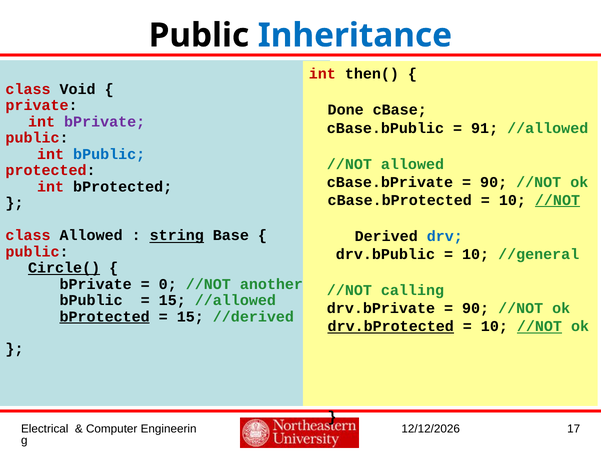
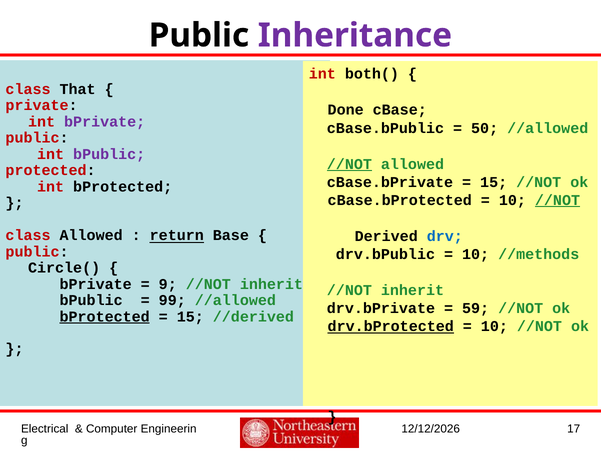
Inheritance colour: blue -> purple
then(: then( -> both(
Void: Void -> That
91: 91 -> 50
bPublic at (109, 154) colour: blue -> purple
//NOT at (349, 164) underline: none -> present
90 at (494, 182): 90 -> 15
string: string -> return
//general: //general -> //methods
Circle( underline: present -> none
0: 0 -> 9
another at (271, 284): another -> inherit
calling at (413, 290): calling -> inherit
15 at (172, 300): 15 -> 99
90 at (476, 308): 90 -> 59
//NOT at (539, 326) underline: present -> none
